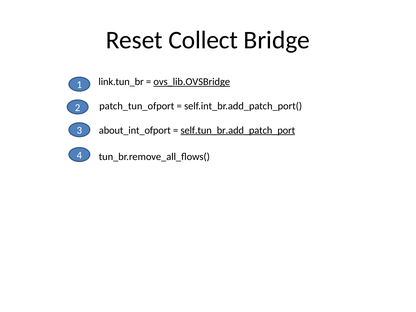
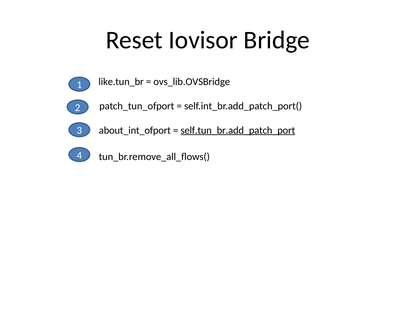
Collect: Collect -> Iovisor
link.tun_br: link.tun_br -> like.tun_br
ovs_lib.OVSBridge underline: present -> none
